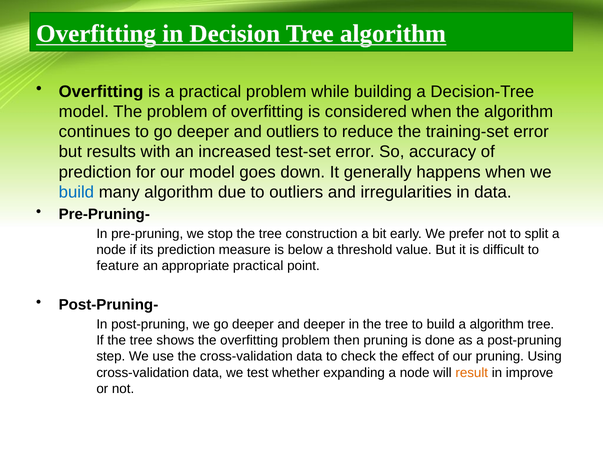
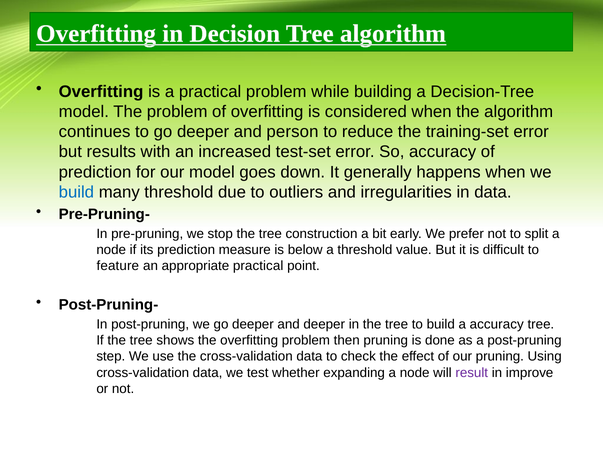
and outliers: outliers -> person
many algorithm: algorithm -> threshold
a algorithm: algorithm -> accuracy
result colour: orange -> purple
